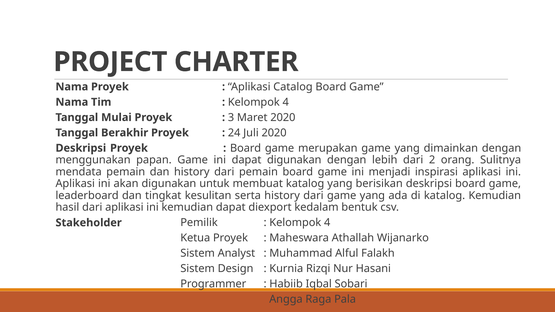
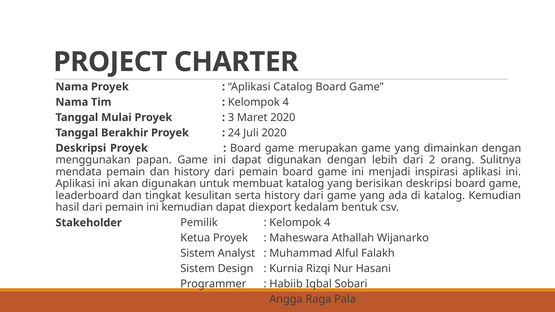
hasil dari aplikasi: aplikasi -> pemain
